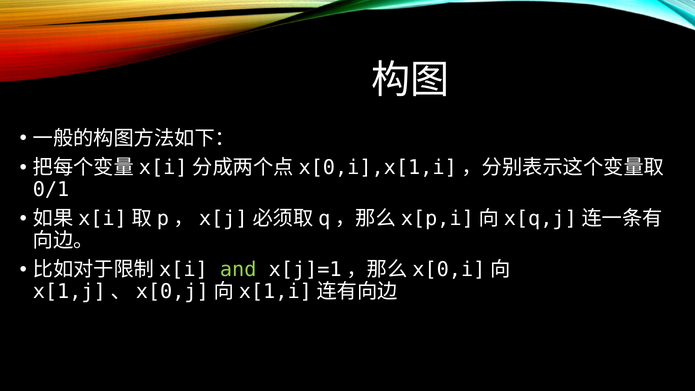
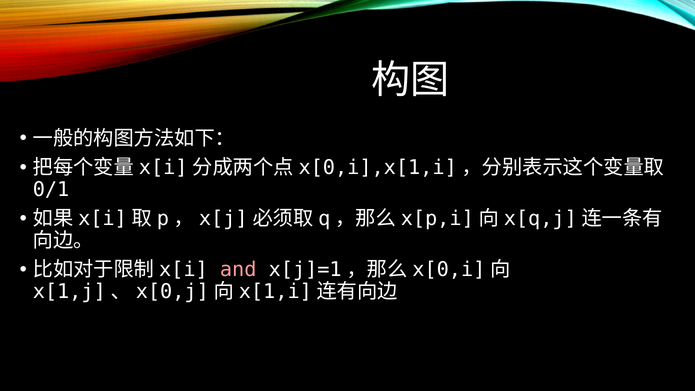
and colour: light green -> pink
